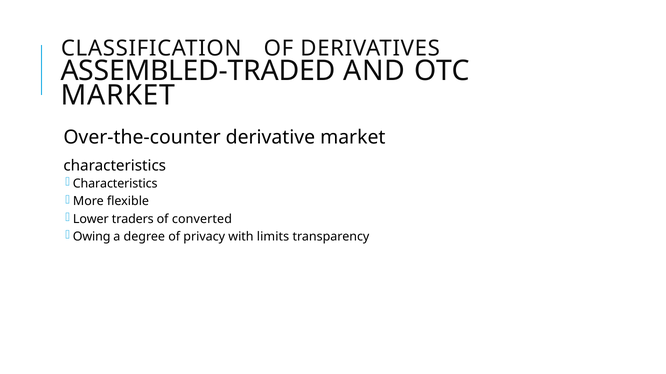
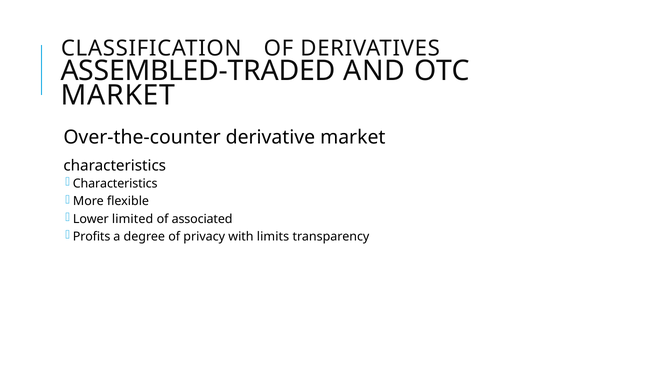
traders: traders -> limited
converted: converted -> associated
Owing: Owing -> Profits
